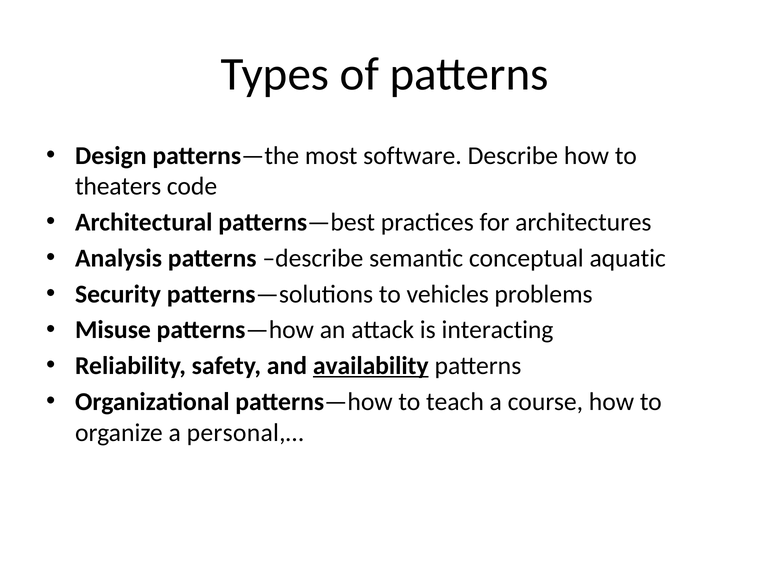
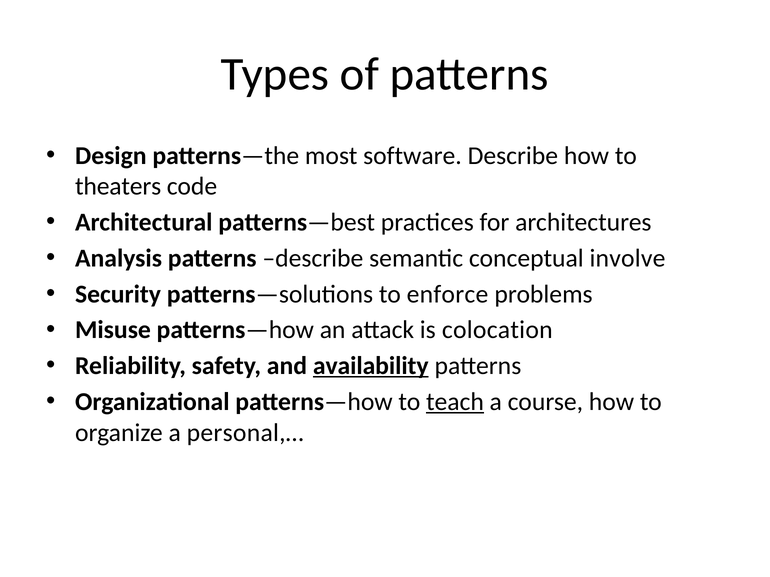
aquatic: aquatic -> involve
vehicles: vehicles -> enforce
interacting: interacting -> colocation
teach underline: none -> present
